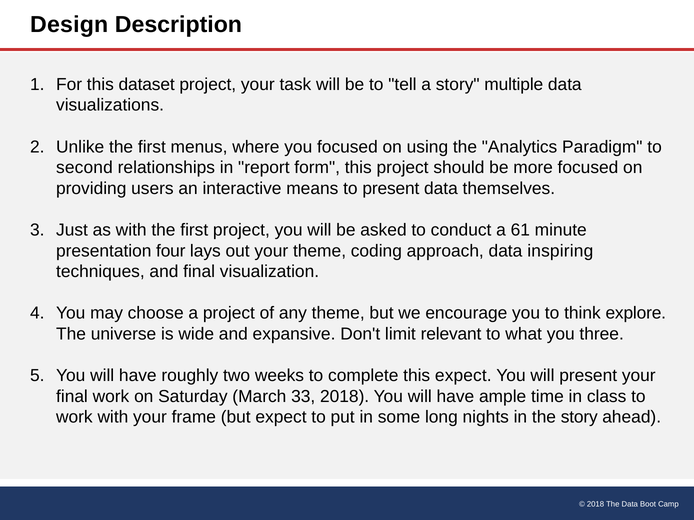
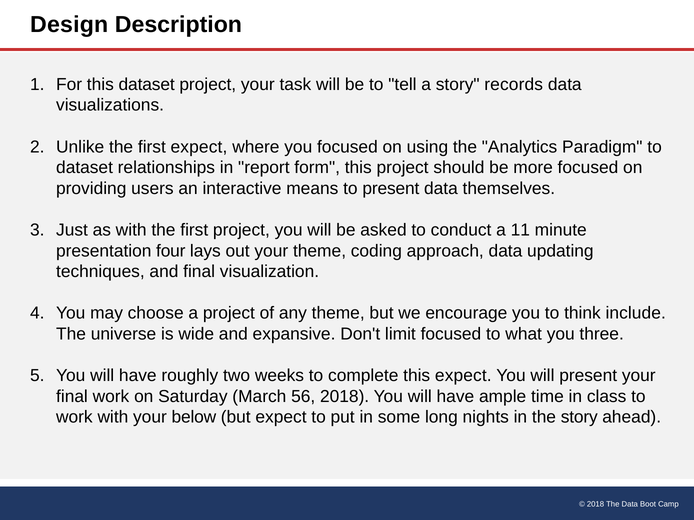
multiple: multiple -> records
first menus: menus -> expect
second at (84, 168): second -> dataset
61: 61 -> 11
inspiring: inspiring -> updating
explore: explore -> include
limit relevant: relevant -> focused
33: 33 -> 56
frame: frame -> below
